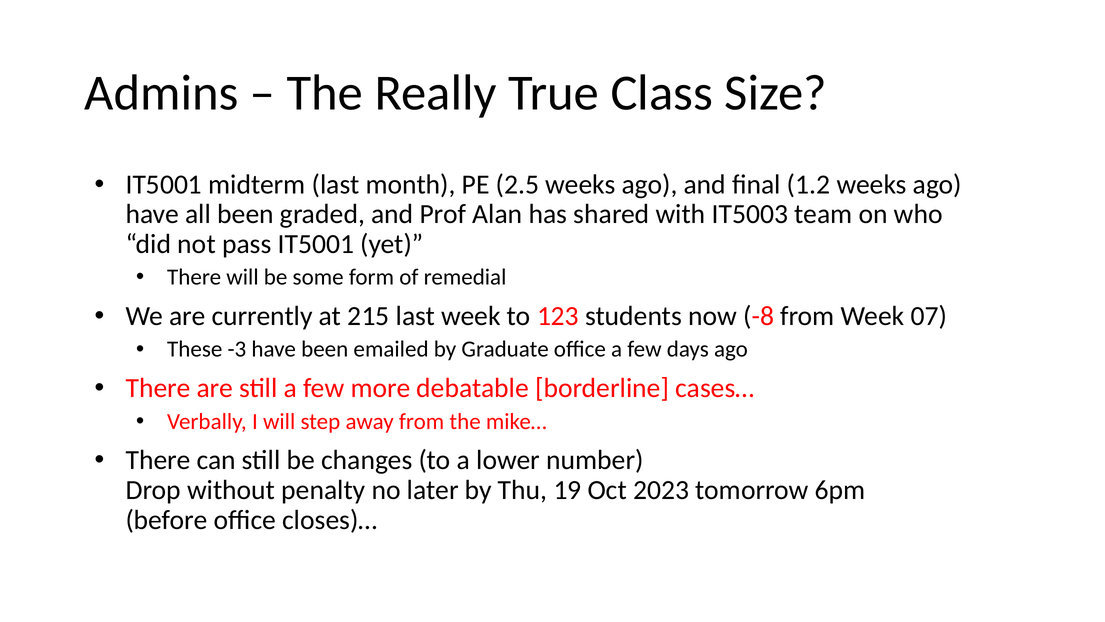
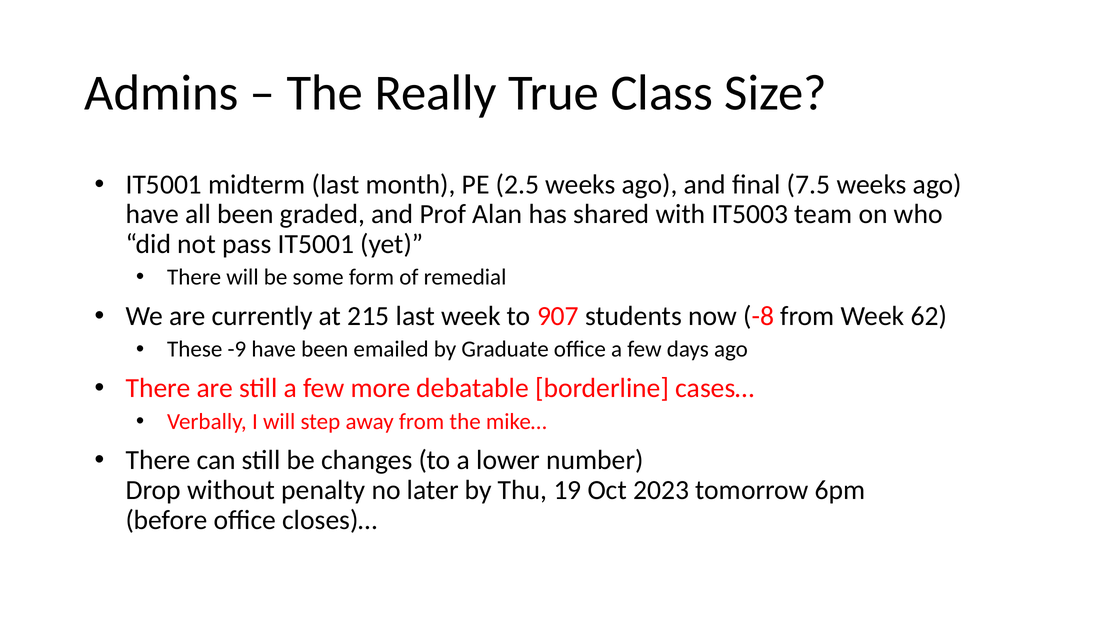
1.2: 1.2 -> 7.5
123: 123 -> 907
07: 07 -> 62
-3: -3 -> -9
